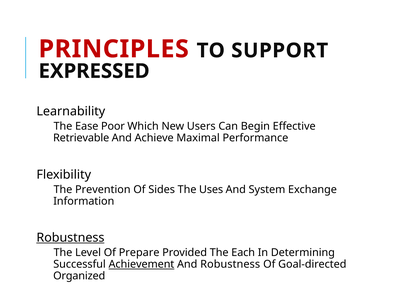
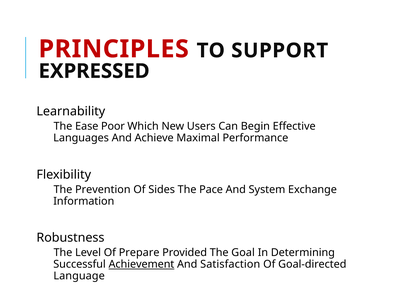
Retrievable: Retrievable -> Languages
Uses: Uses -> Pace
Robustness at (70, 237) underline: present -> none
Each: Each -> Goal
And Robustness: Robustness -> Satisfaction
Organized: Organized -> Language
